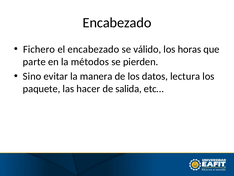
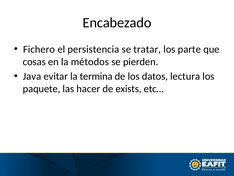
el encabezado: encabezado -> persistencia
válido: válido -> tratar
horas: horas -> parte
parte: parte -> cosas
Sino: Sino -> Java
manera: manera -> termina
salida: salida -> exists
